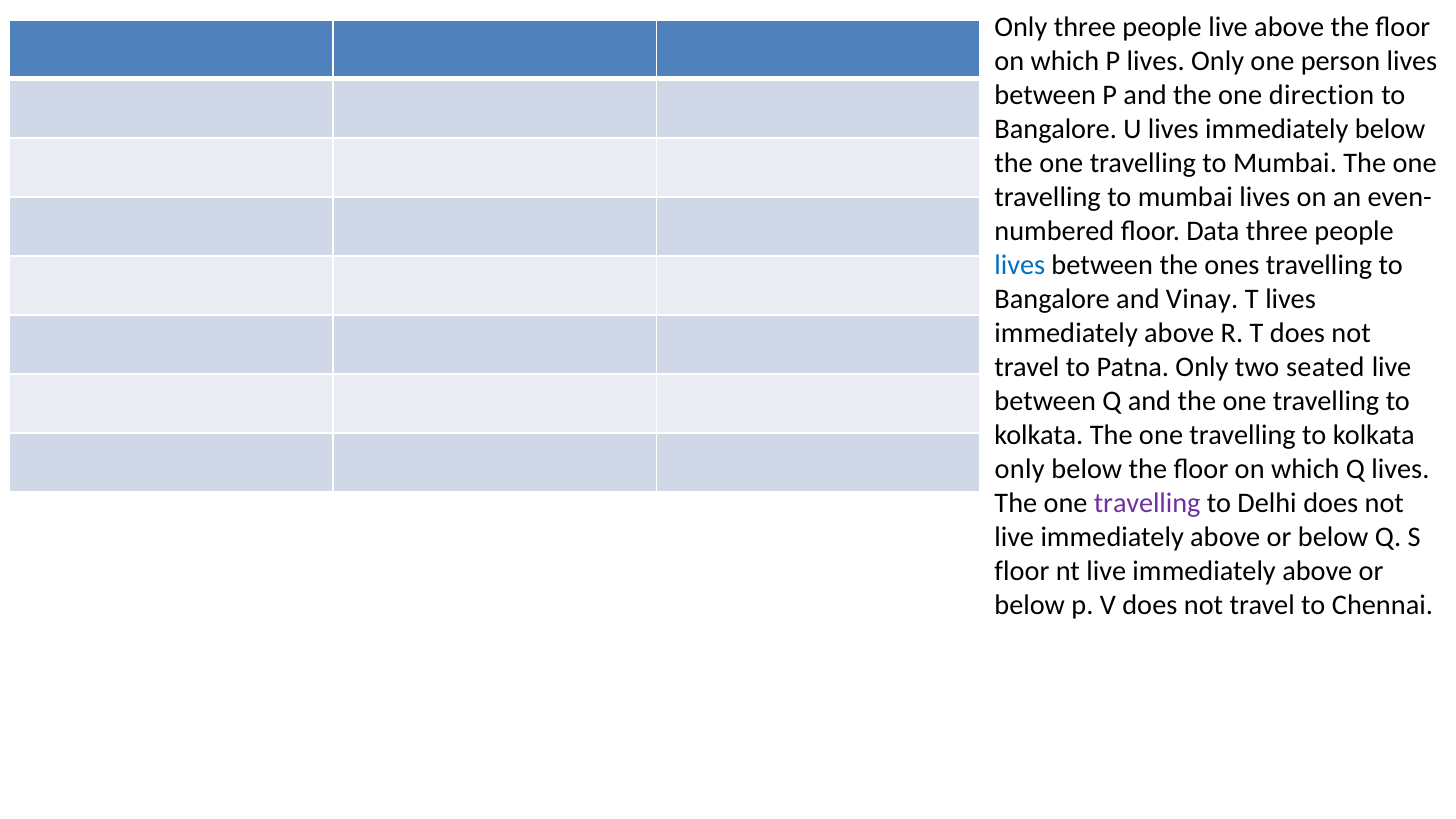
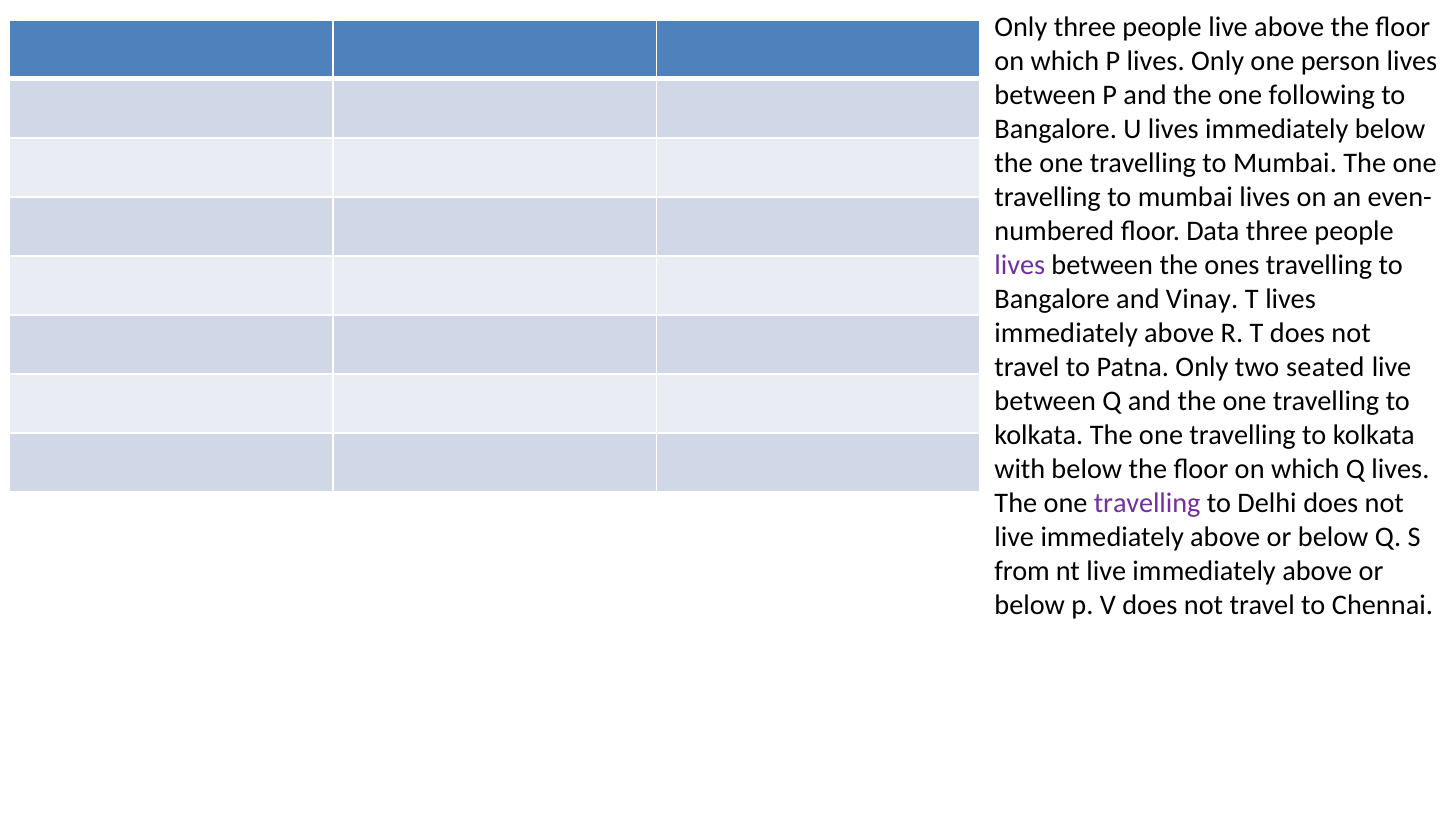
direction: direction -> following
lives at (1020, 265) colour: blue -> purple
only at (1020, 469): only -> with
floor at (1022, 571): floor -> from
